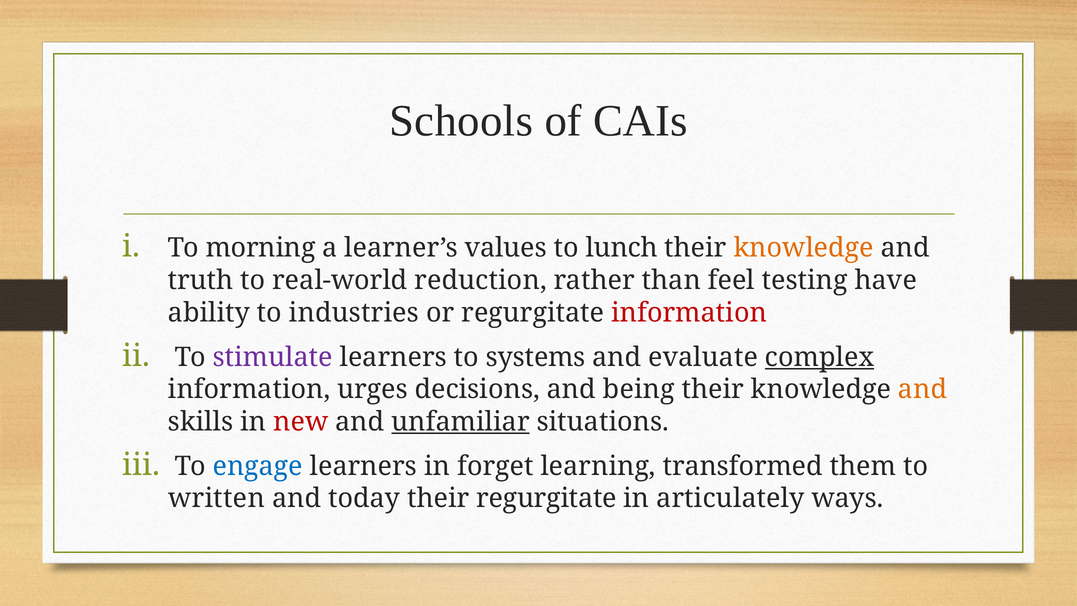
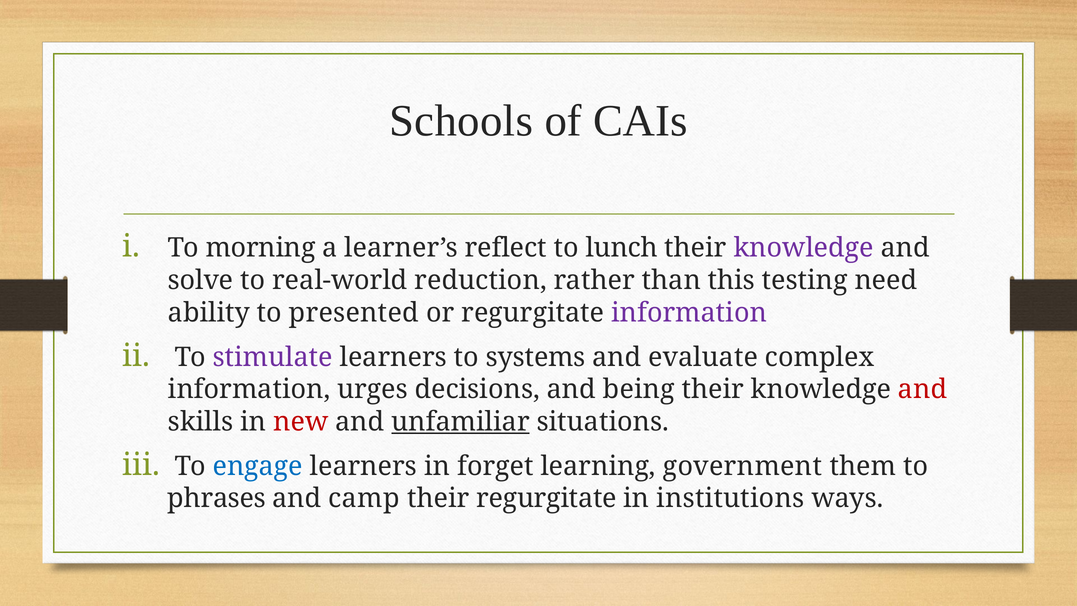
values: values -> reflect
knowledge at (804, 248) colour: orange -> purple
truth: truth -> solve
feel: feel -> this
have: have -> need
industries: industries -> presented
information at (689, 313) colour: red -> purple
complex underline: present -> none
and at (922, 389) colour: orange -> red
transformed: transformed -> government
written: written -> phrases
today: today -> camp
articulately: articulately -> institutions
